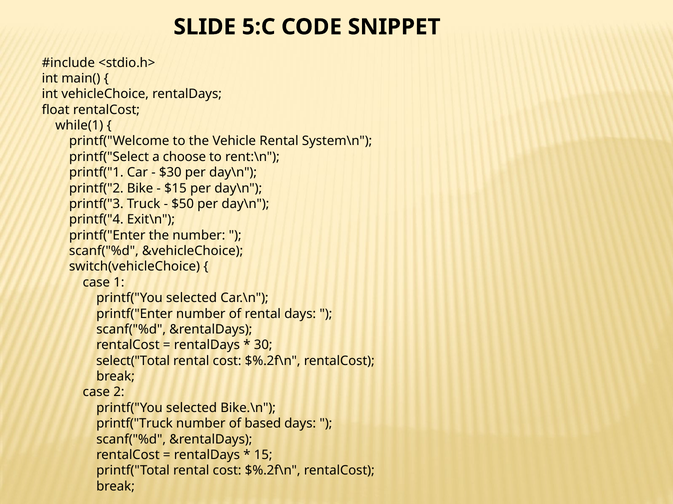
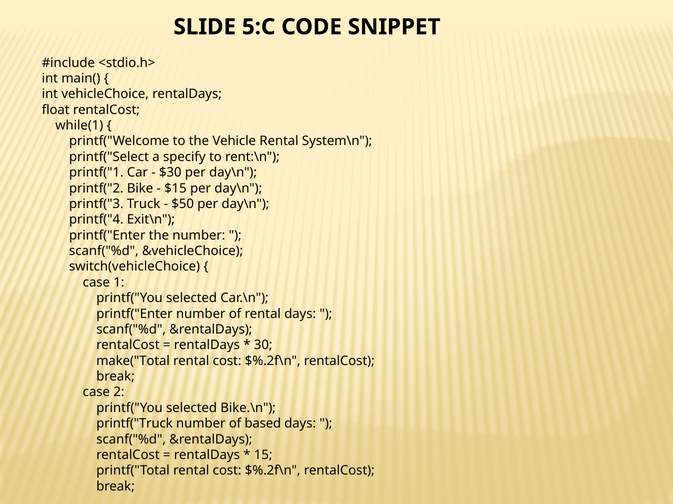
choose: choose -> specify
select("Total: select("Total -> make("Total
